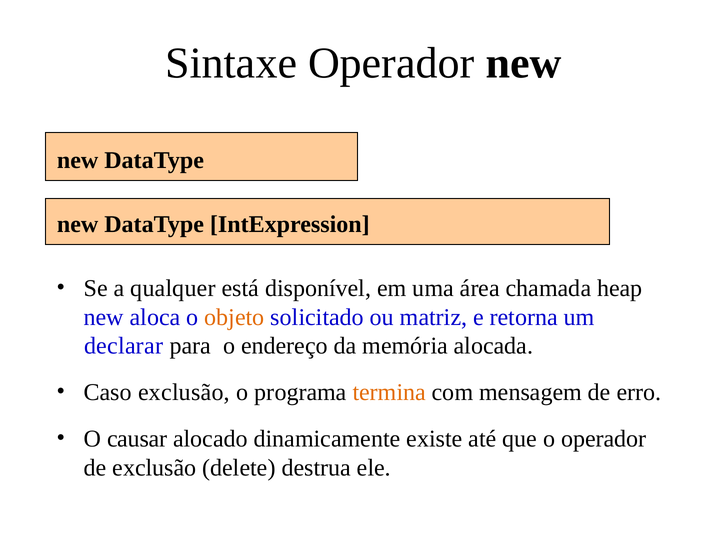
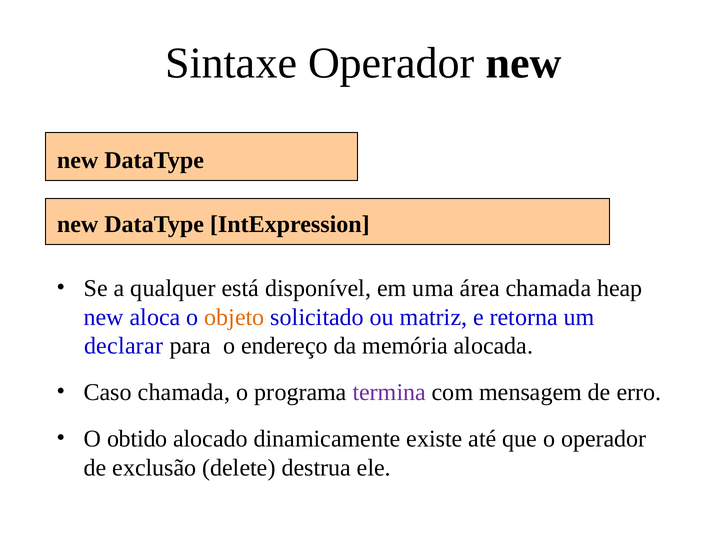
Caso exclusão: exclusão -> chamada
termina colour: orange -> purple
causar: causar -> obtido
